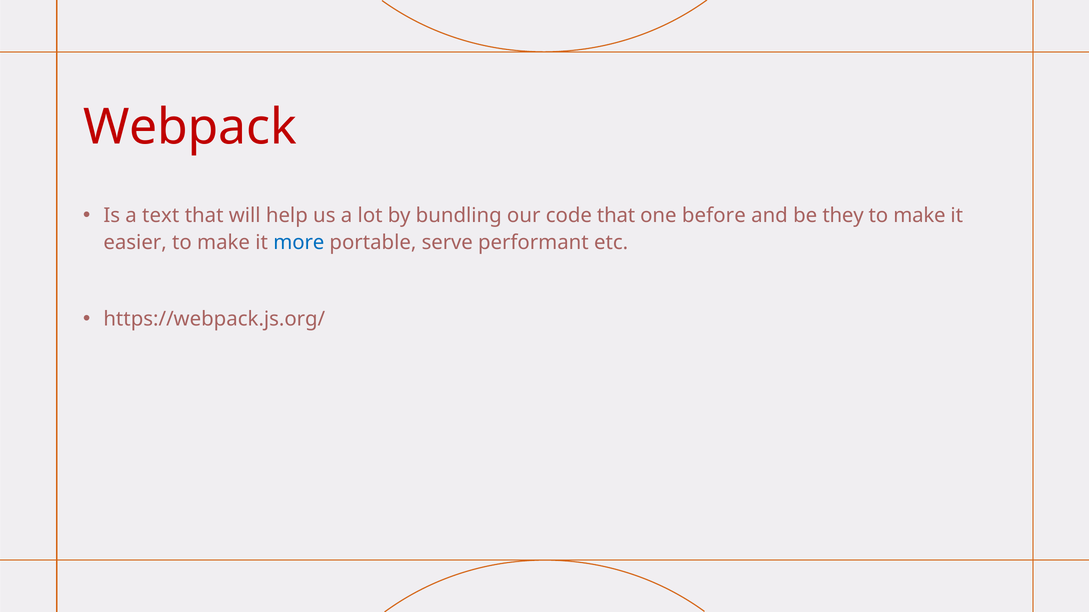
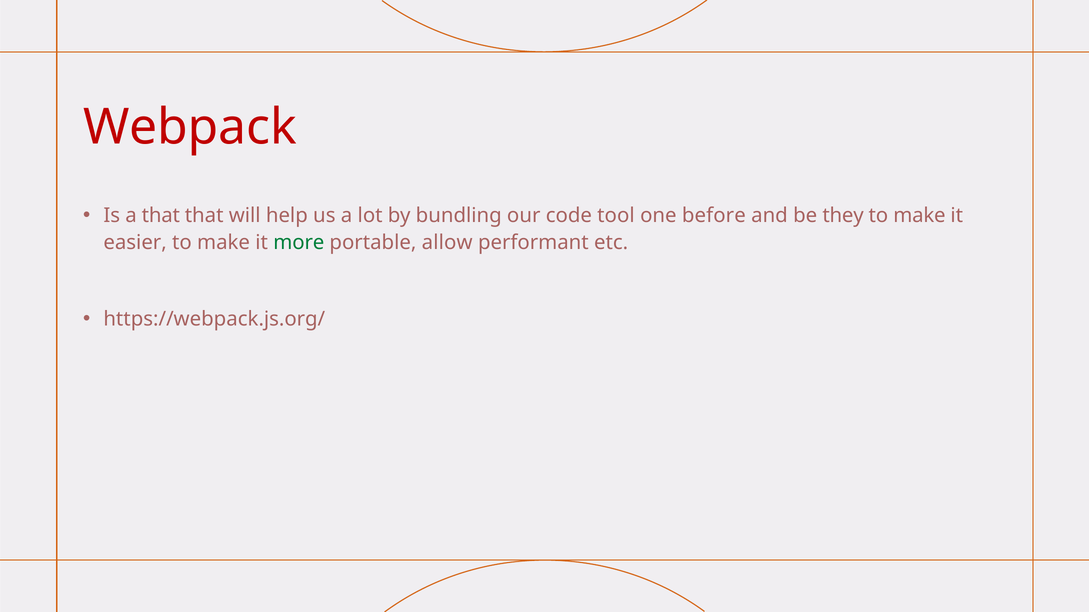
a text: text -> that
code that: that -> tool
more colour: blue -> green
serve: serve -> allow
